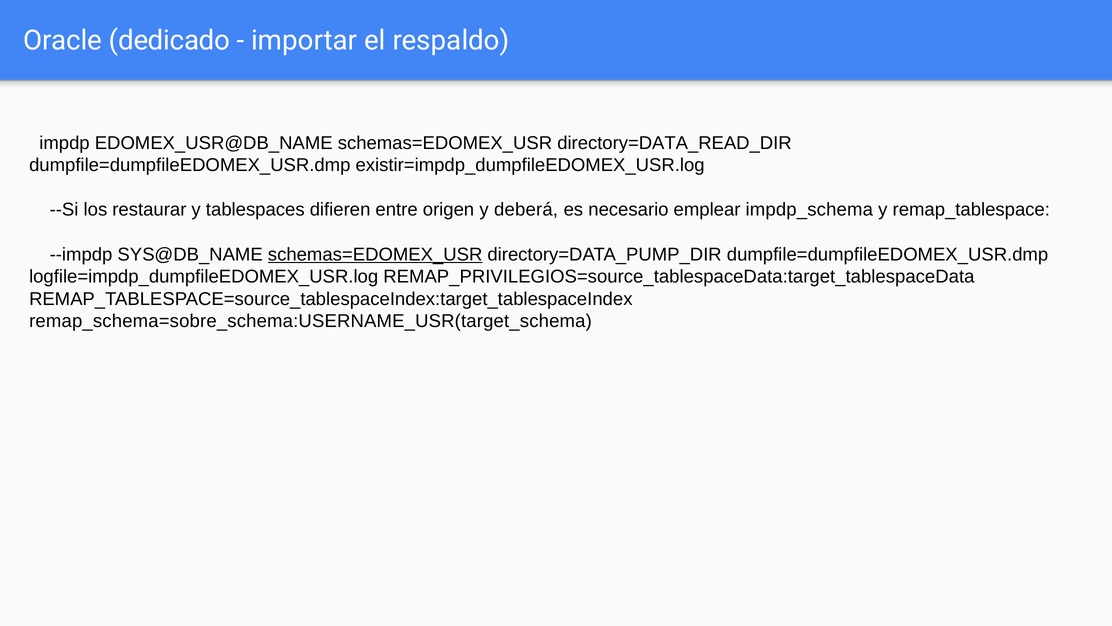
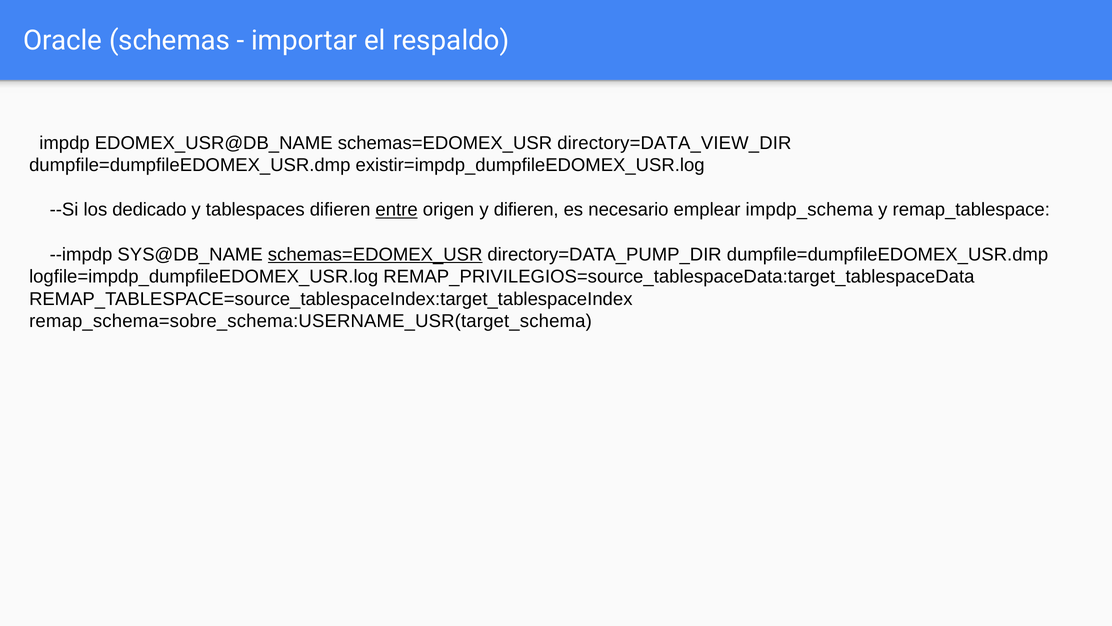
dedicado: dedicado -> schemas
directory=DATA_READ_DIR: directory=DATA_READ_DIR -> directory=DATA_VIEW_DIR
restaurar: restaurar -> dedicado
entre underline: none -> present
y deberá: deberá -> difieren
